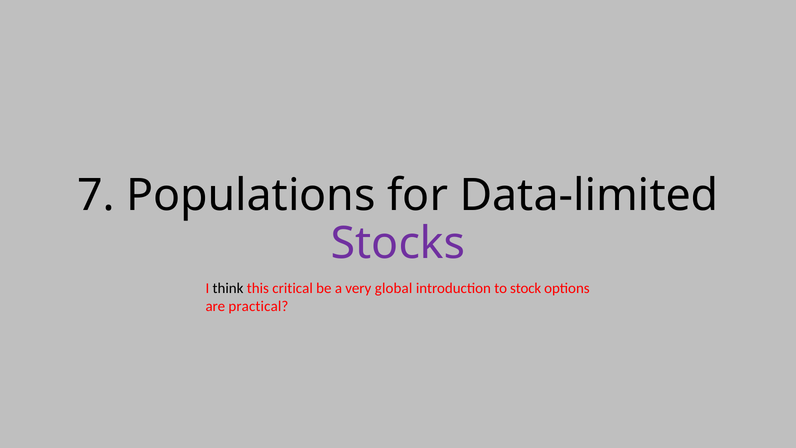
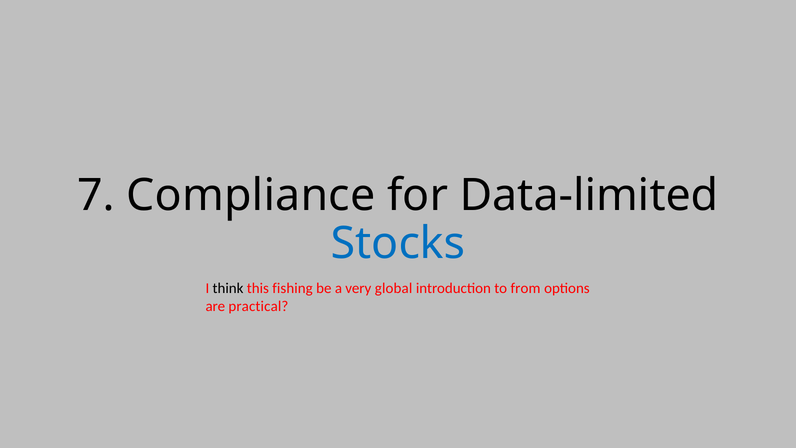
Populations: Populations -> Compliance
Stocks colour: purple -> blue
critical: critical -> fishing
stock: stock -> from
